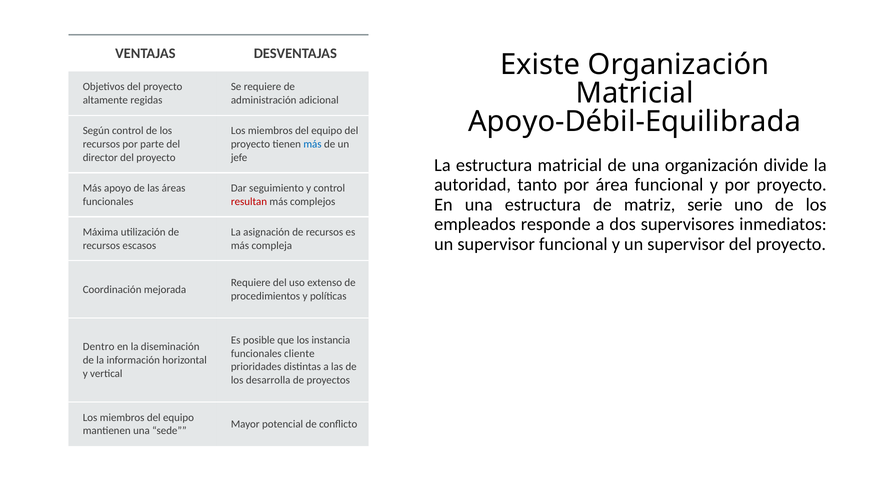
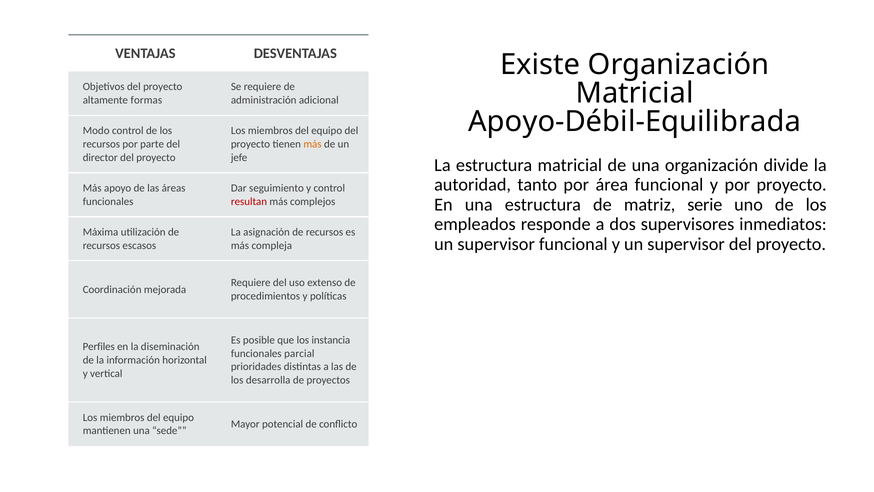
regidas: regidas -> formas
Según: Según -> Modo
más at (312, 144) colour: blue -> orange
Dentro: Dentro -> Perfiles
cliente: cliente -> parcial
